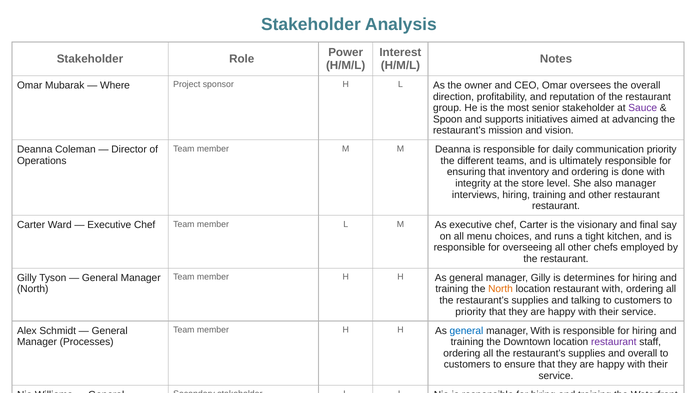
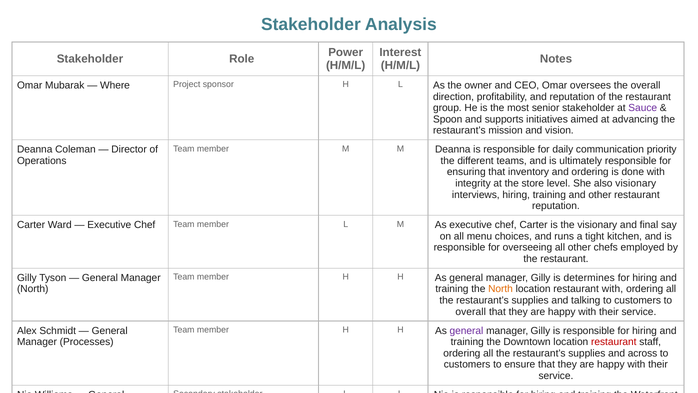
also manager: manager -> visionary
restaurant at (556, 206): restaurant -> reputation
priority at (471, 311): priority -> overall
general at (466, 330) colour: blue -> purple
With at (540, 330): With -> Gilly
restaurant at (614, 342) colour: purple -> red
and overall: overall -> across
